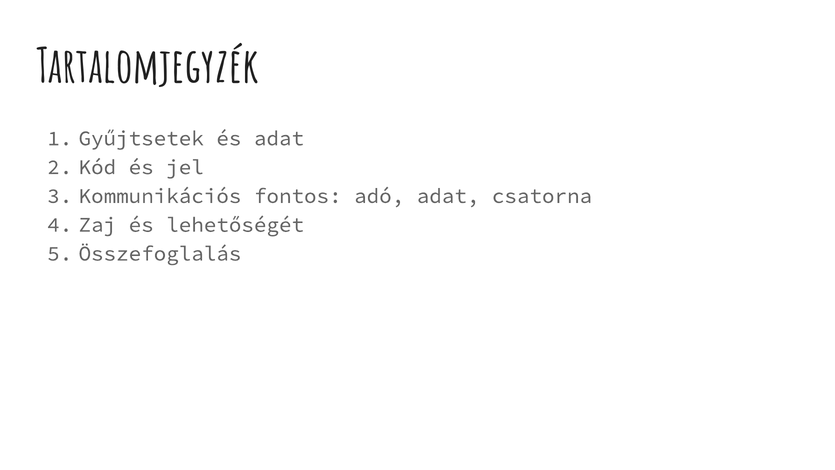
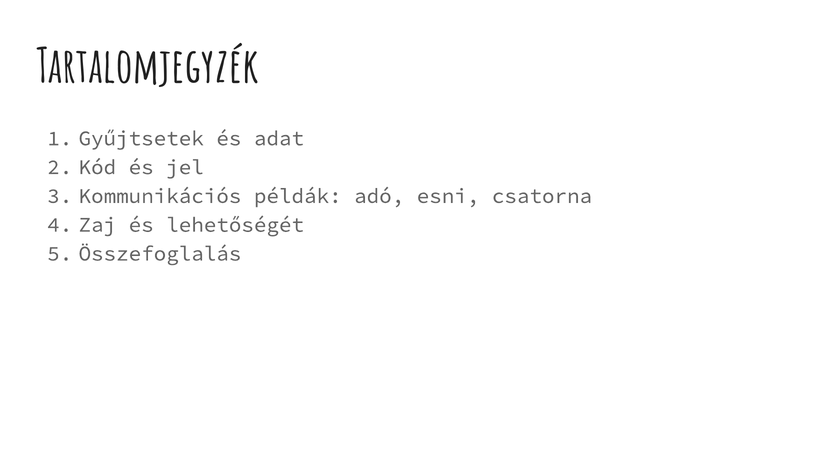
fontos: fontos -> példák
adó adat: adat -> esni
